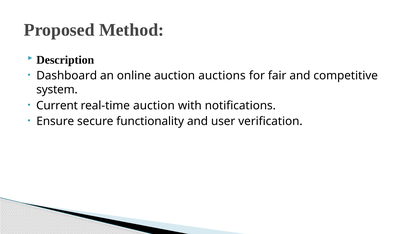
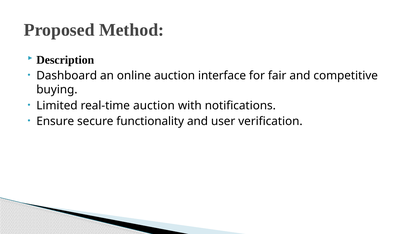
auctions: auctions -> interface
system: system -> buying
Current: Current -> Limited
